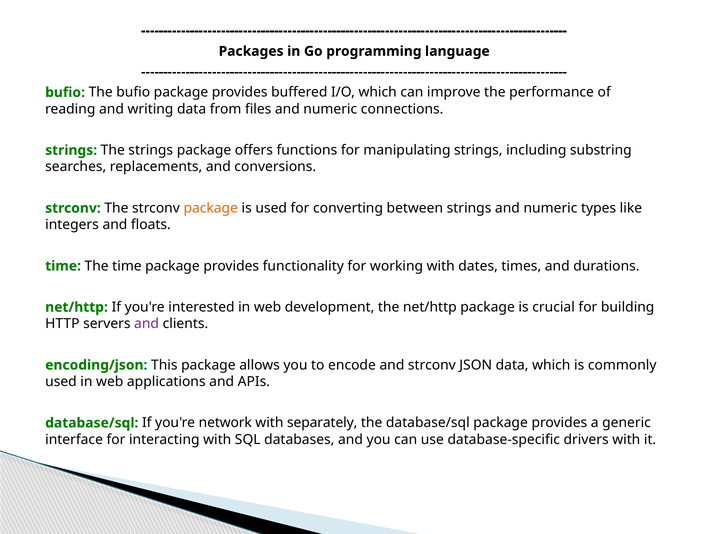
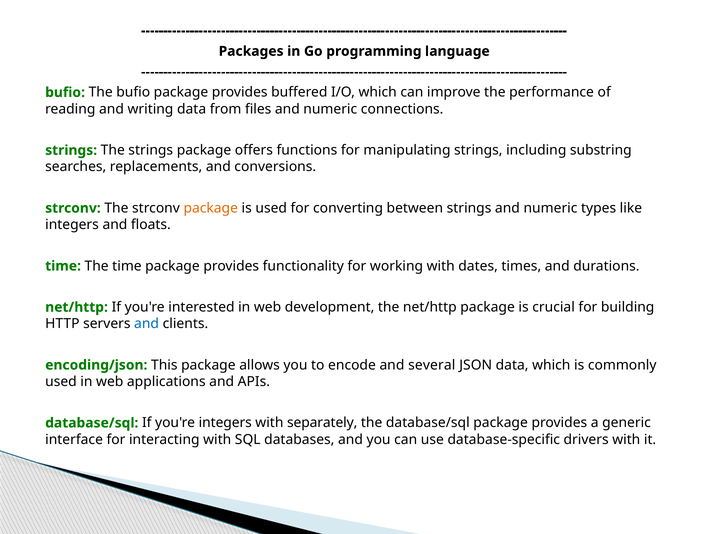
and at (147, 324) colour: purple -> blue
and strconv: strconv -> several
you're network: network -> integers
